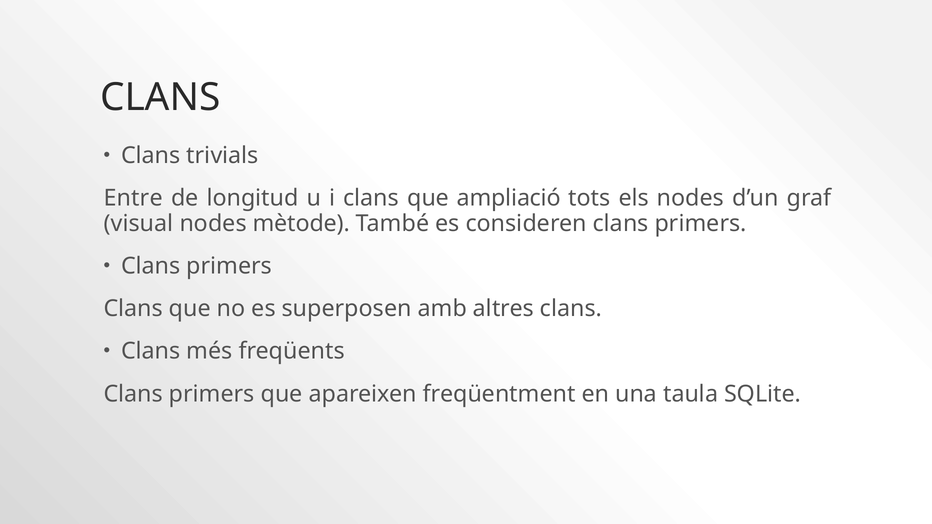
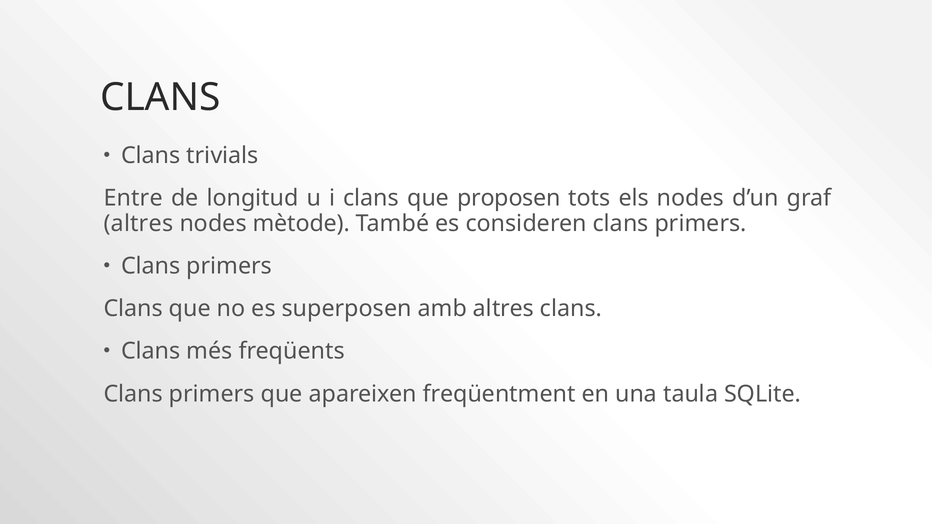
ampliació: ampliació -> proposen
visual at (139, 224): visual -> altres
